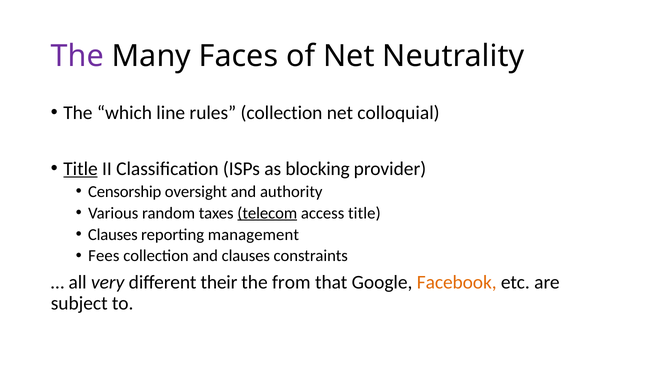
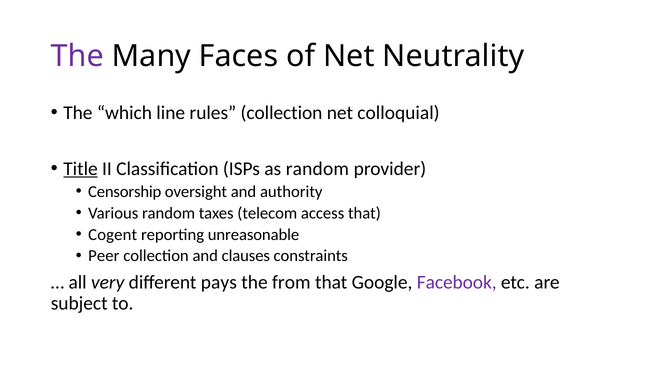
as blocking: blocking -> random
telecom underline: present -> none
access title: title -> that
Clauses at (113, 234): Clauses -> Cogent
management: management -> unreasonable
Fees: Fees -> Peer
their: their -> pays
Facebook colour: orange -> purple
